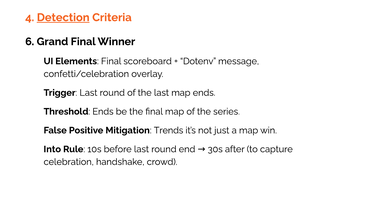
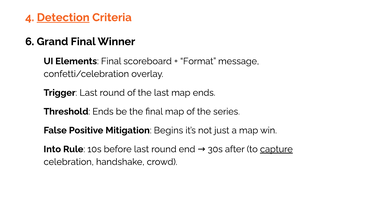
Dotenv: Dotenv -> Format
Trends: Trends -> Begins
capture underline: none -> present
